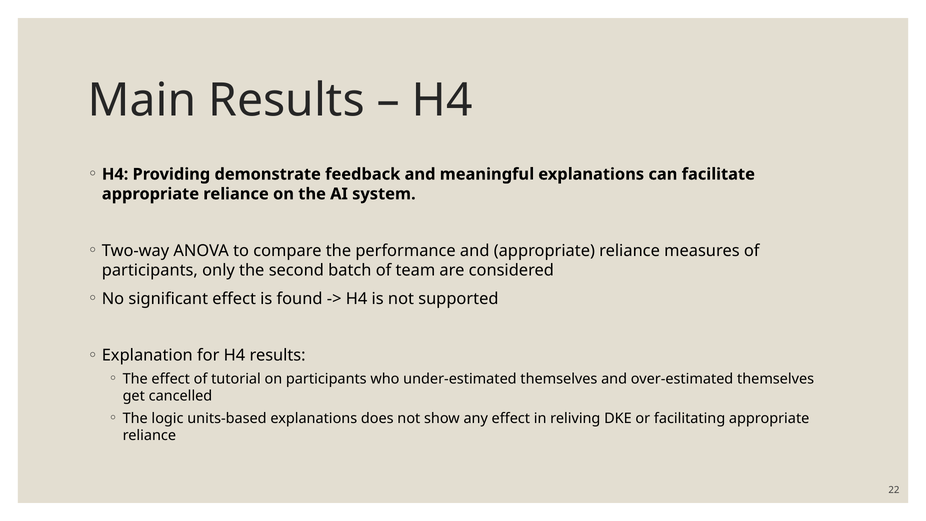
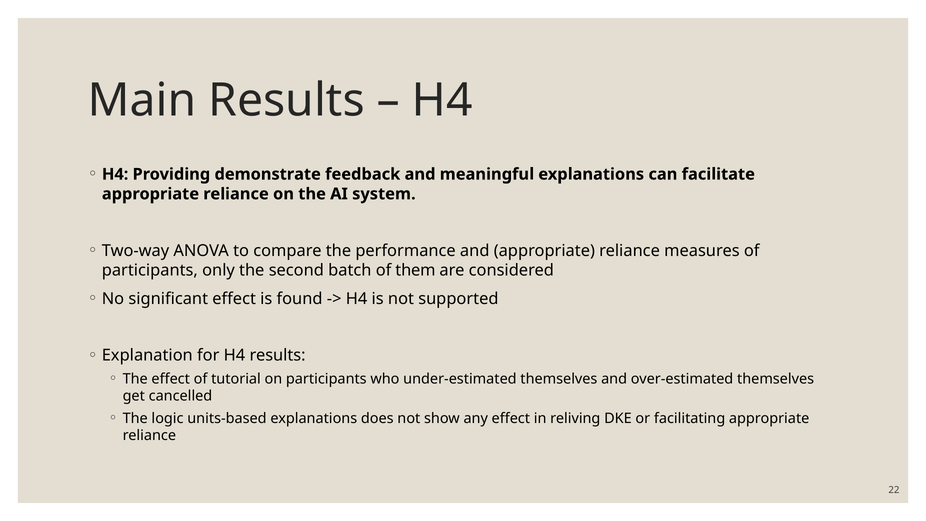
team: team -> them
